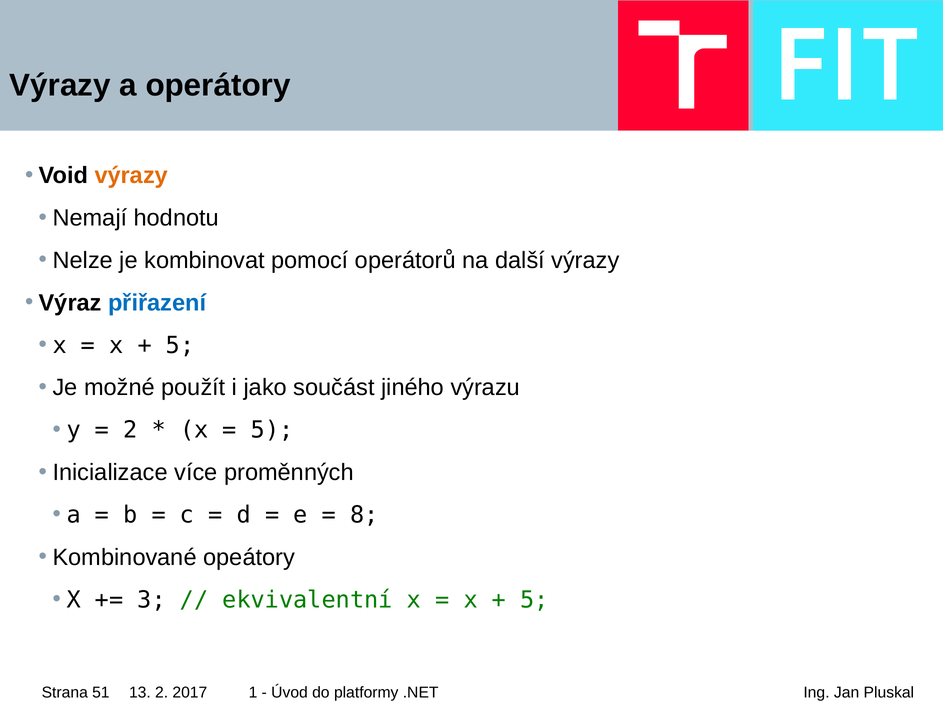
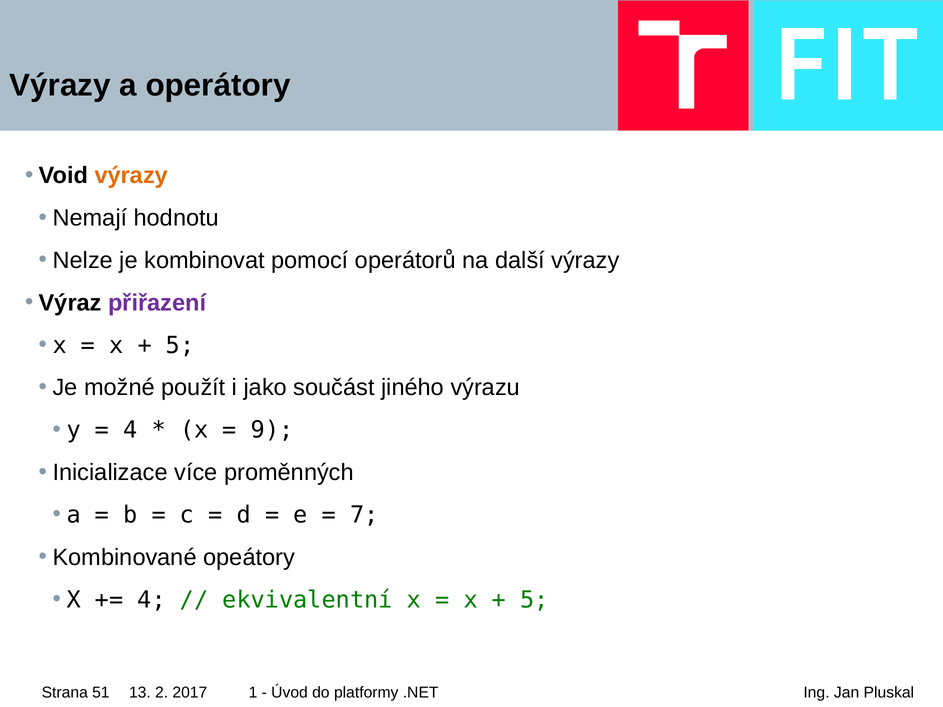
přiřazení colour: blue -> purple
2 at (130, 430): 2 -> 4
5 at (272, 430): 5 -> 9
8: 8 -> 7
3 at (152, 600): 3 -> 4
